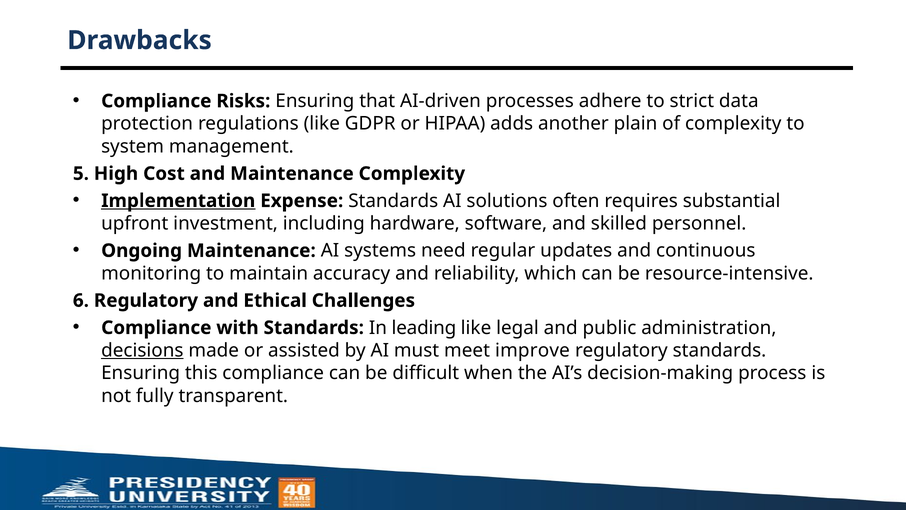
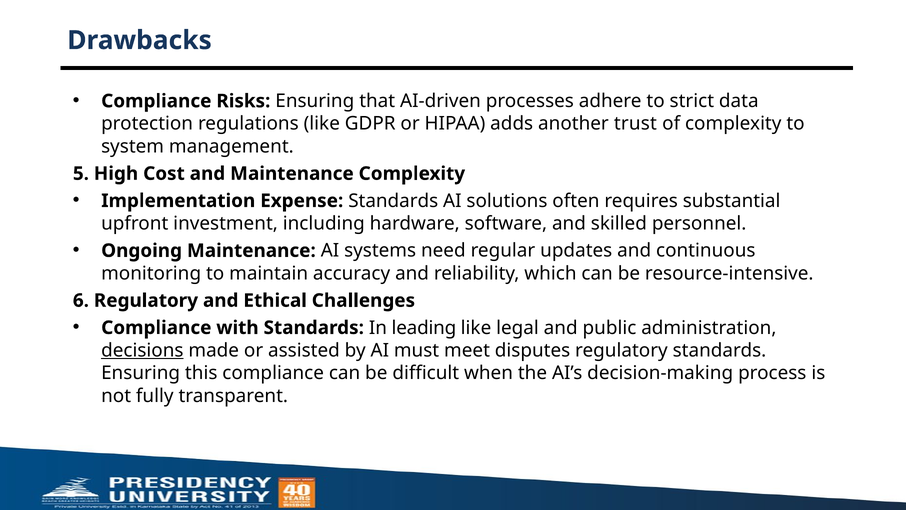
plain: plain -> trust
Implementation underline: present -> none
improve: improve -> disputes
